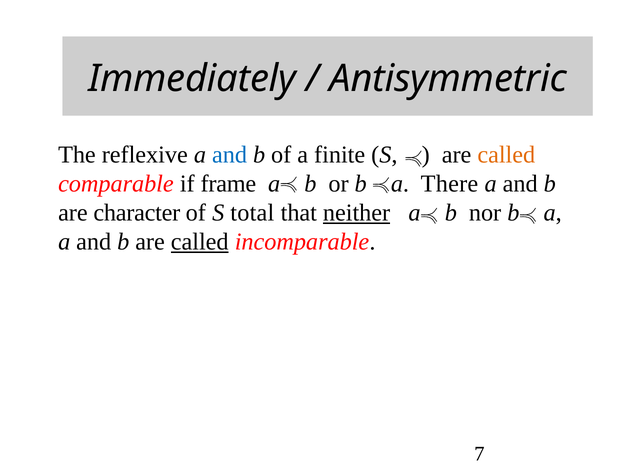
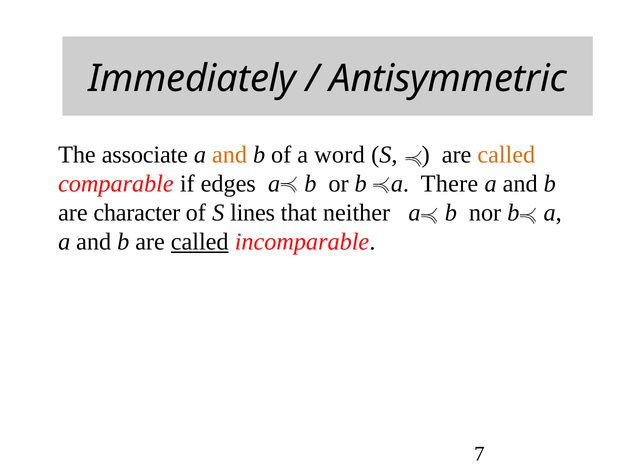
reflexive: reflexive -> associate
and at (230, 155) colour: blue -> orange
finite: finite -> word
frame: frame -> edges
total: total -> lines
neither underline: present -> none
